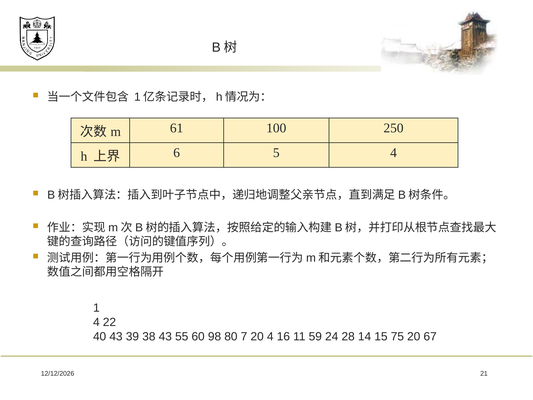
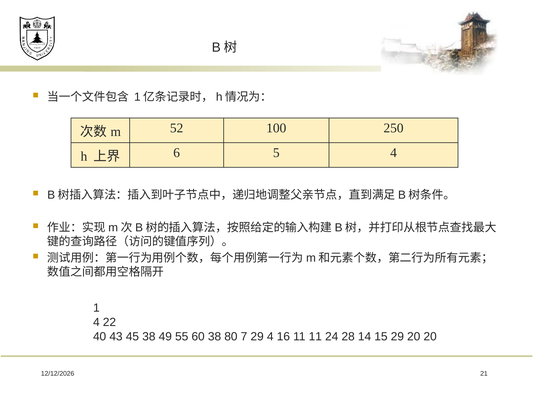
61: 61 -> 52
39: 39 -> 45
38 43: 43 -> 49
60 98: 98 -> 38
7 20: 20 -> 29
11 59: 59 -> 11
15 75: 75 -> 29
20 67: 67 -> 20
